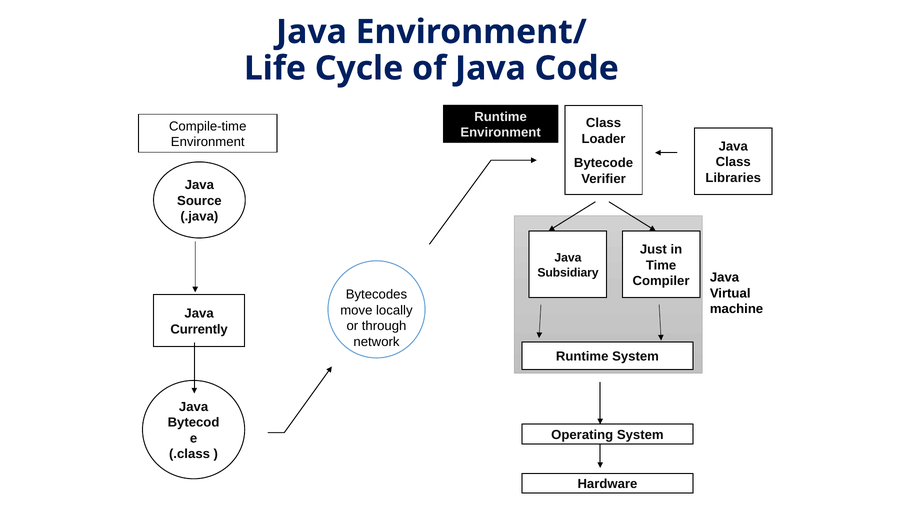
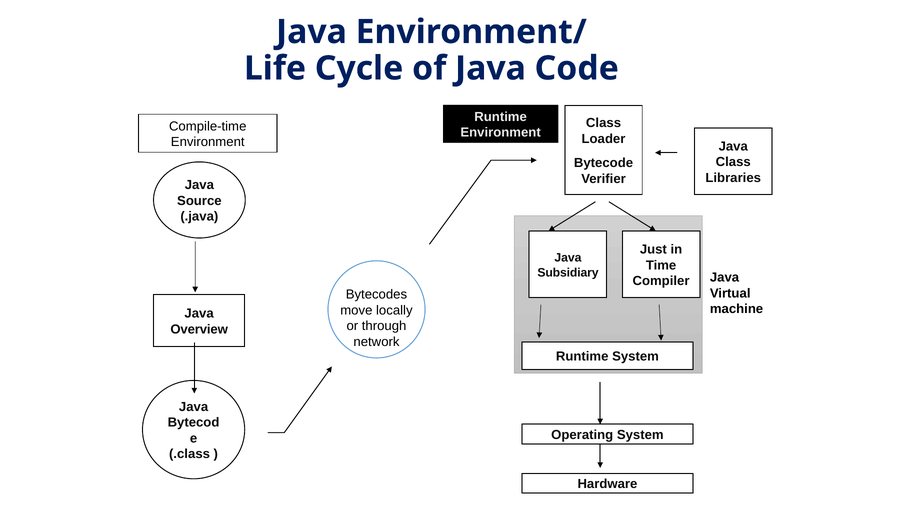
Currently: Currently -> Overview
